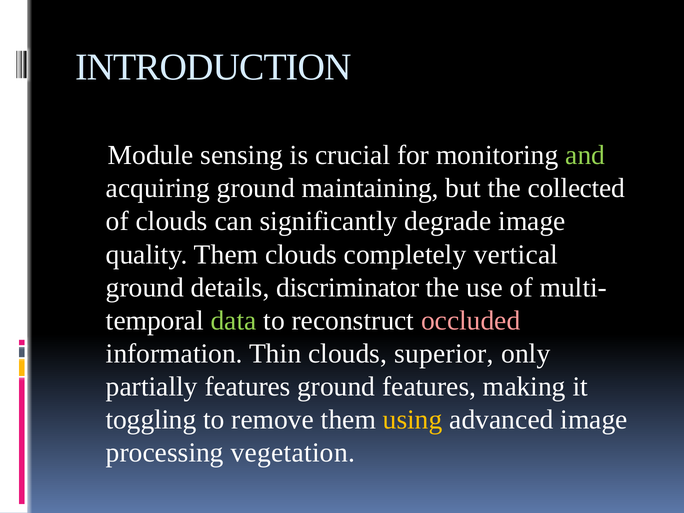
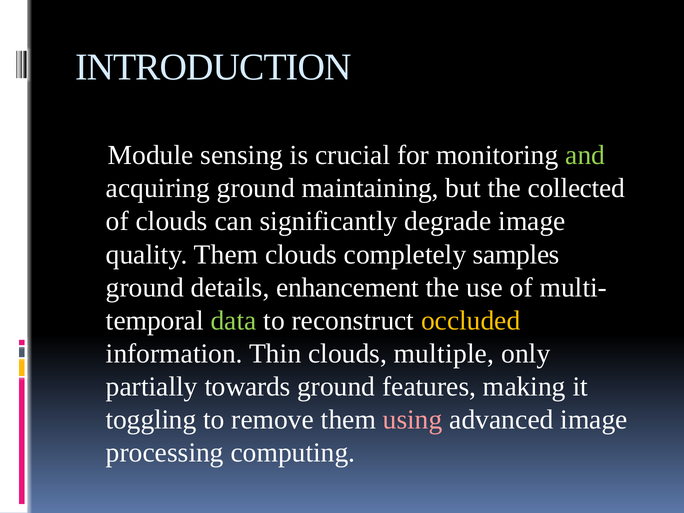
vertical: vertical -> samples
discriminator: discriminator -> enhancement
occluded colour: pink -> yellow
superior: superior -> multiple
partially features: features -> towards
using colour: yellow -> pink
vegetation: vegetation -> computing
